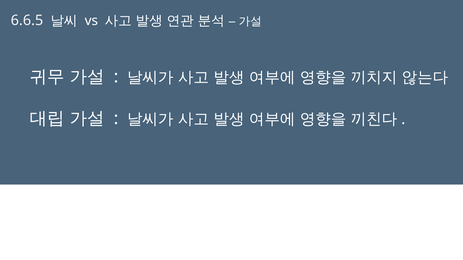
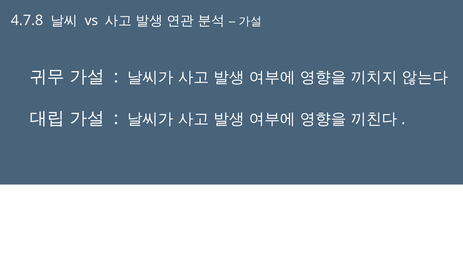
6.6.5: 6.6.5 -> 4.7.8
